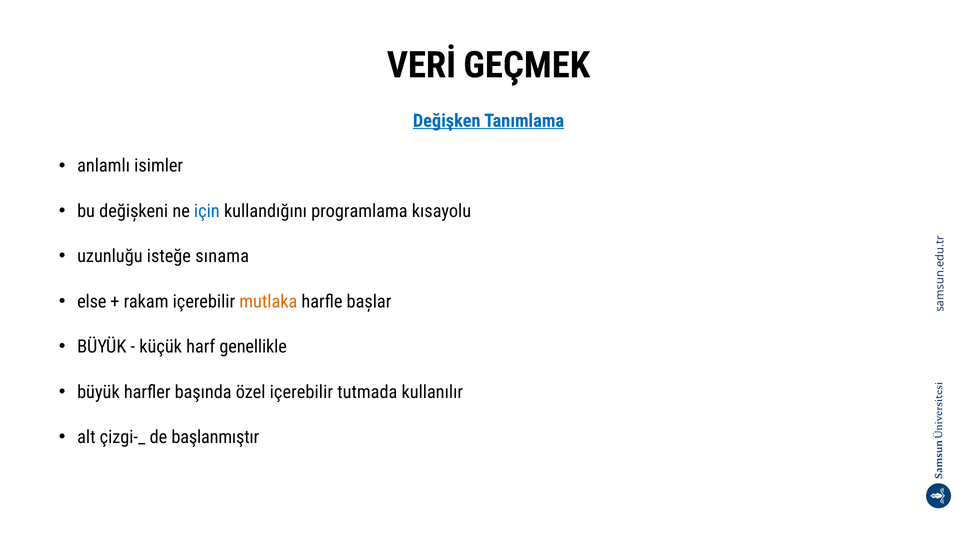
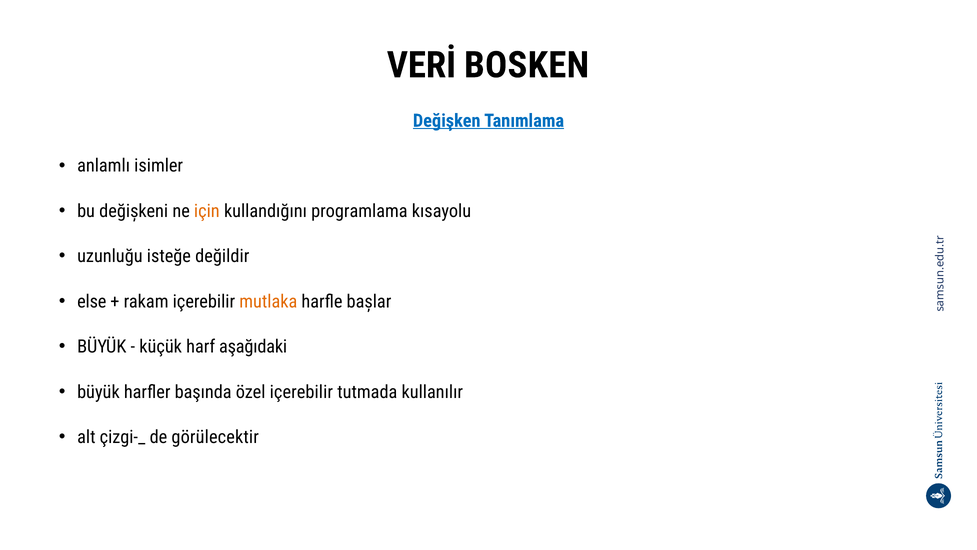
GEÇMEK: GEÇMEK -> BOSKEN
için colour: blue -> orange
sınama: sınama -> değildir
genellikle: genellikle -> aşağıdaki
başlanmıştır: başlanmıştır -> görülecektir
